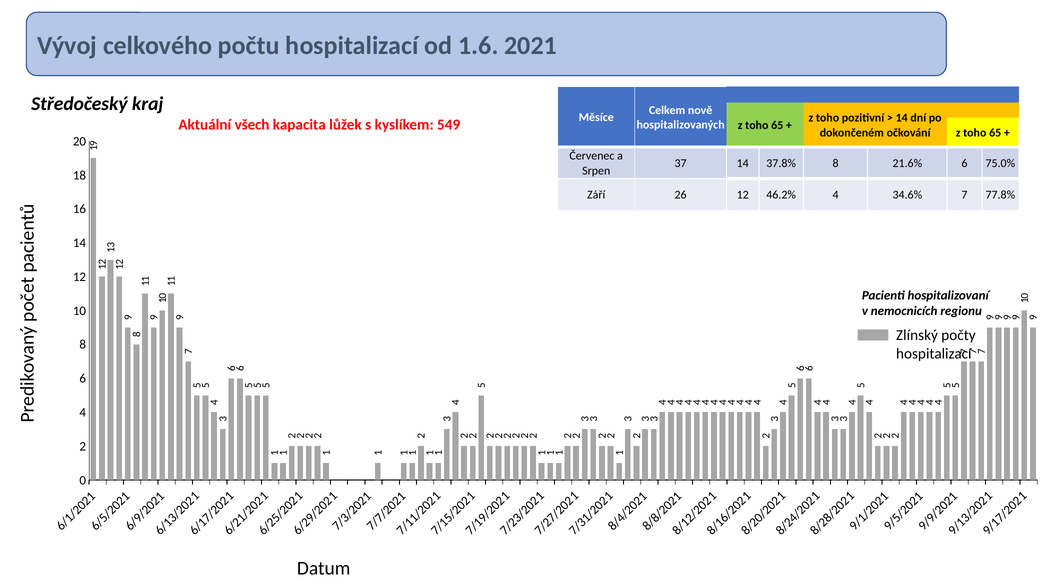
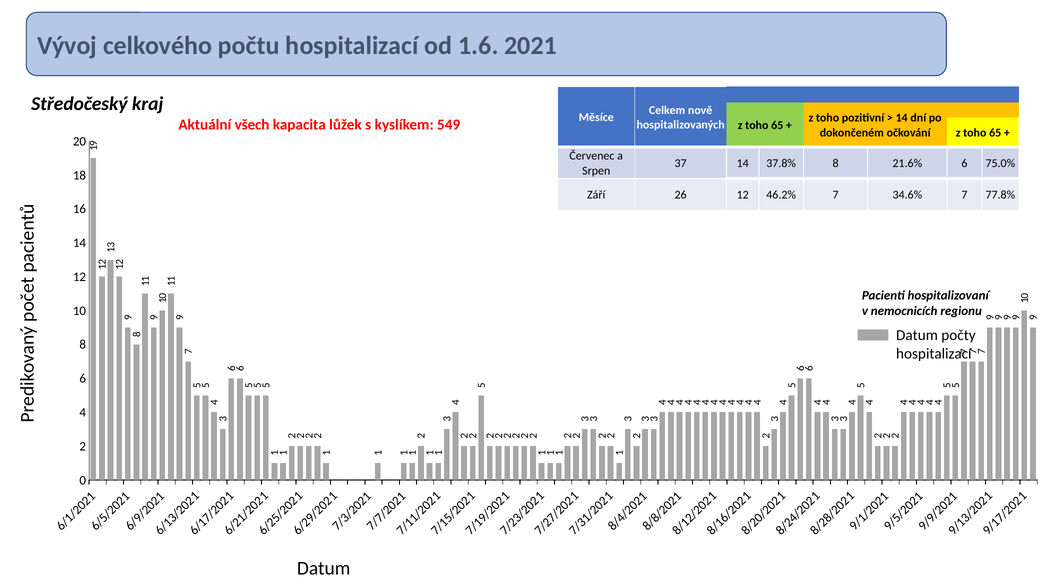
46.2% 4: 4 -> 7
Zlínský at (917, 335): Zlínský -> Datum
